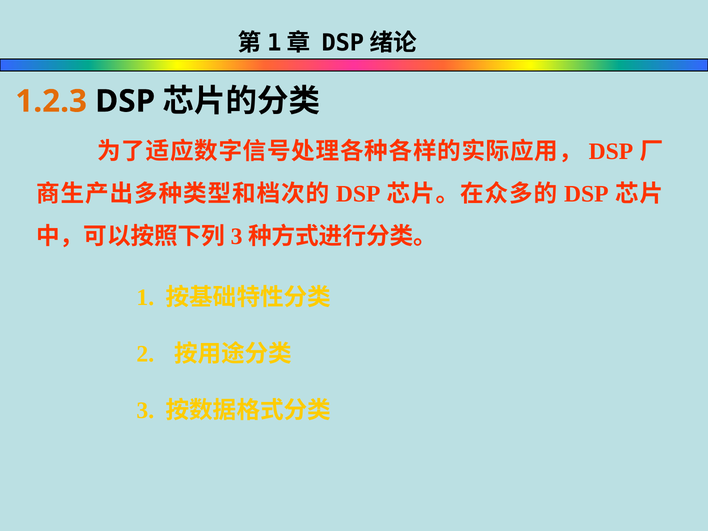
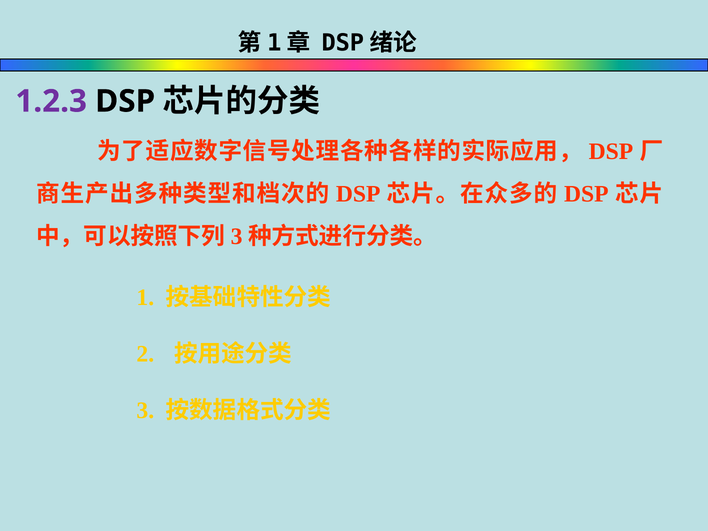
1.2.3 colour: orange -> purple
